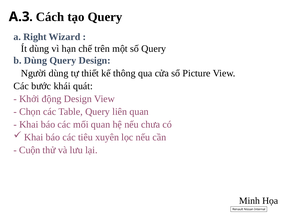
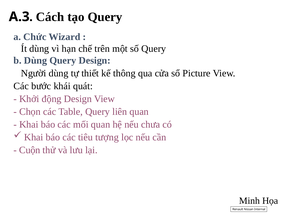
Right: Right -> Chức
xuyên: xuyên -> tượng
